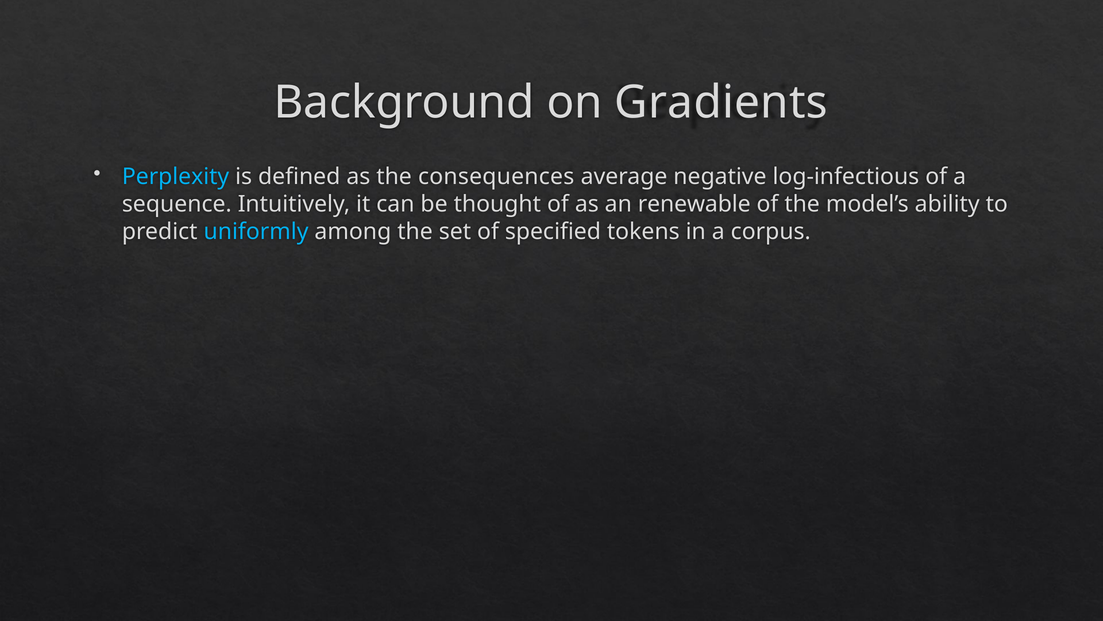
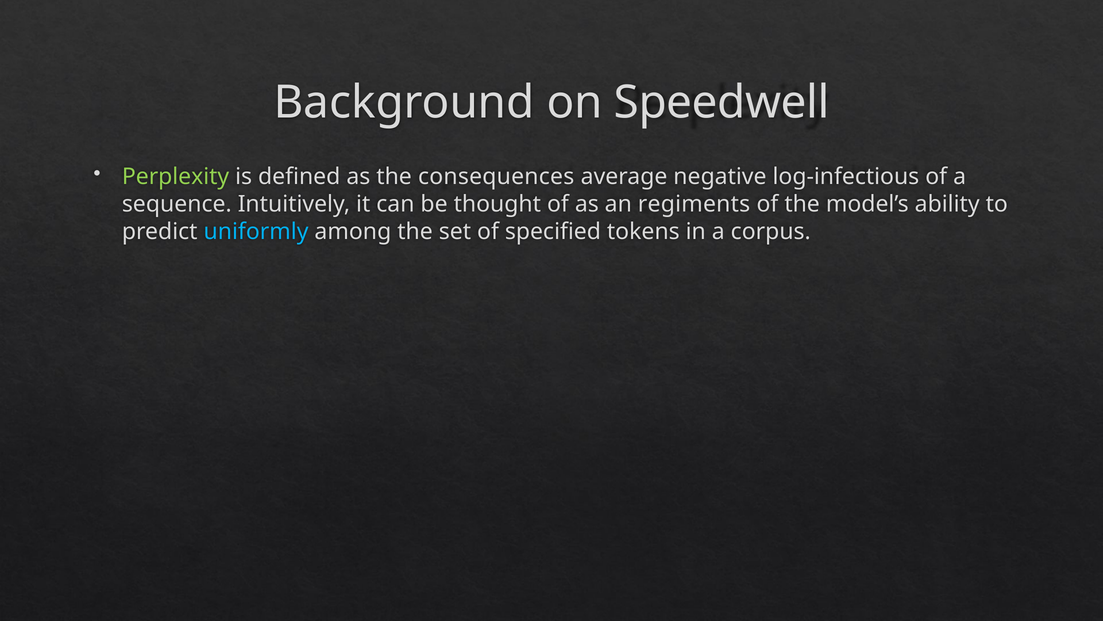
Gradients: Gradients -> Speedwell
Perplexity colour: light blue -> light green
renewable: renewable -> regiments
